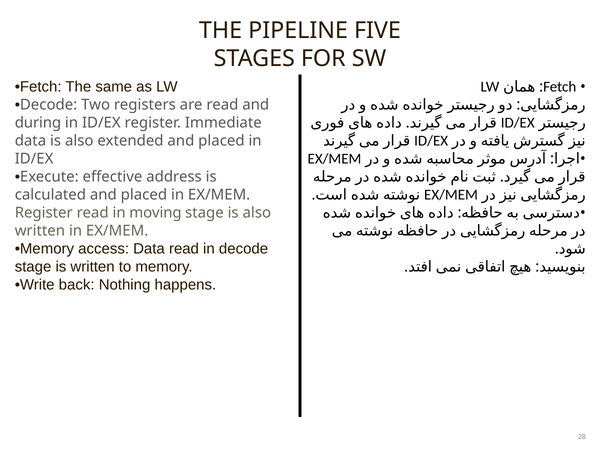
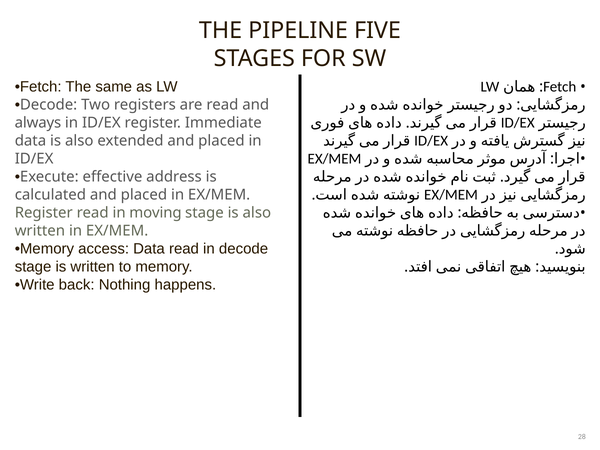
during: during -> always
